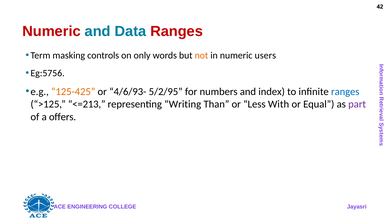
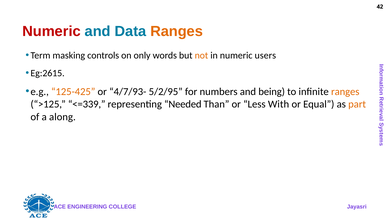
Ranges at (177, 31) colour: red -> orange
Eg:5756: Eg:5756 -> Eg:2615
4/6/93-: 4/6/93- -> 4/7/93-
index: index -> being
ranges at (345, 91) colour: blue -> orange
<=213: <=213 -> <=339
Writing: Writing -> Needed
part colour: purple -> orange
offers: offers -> along
